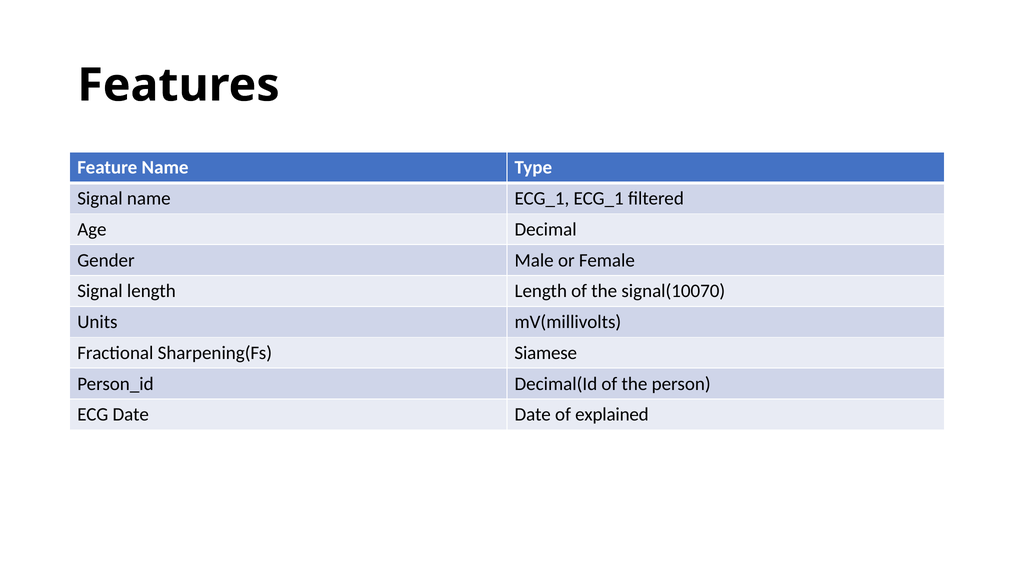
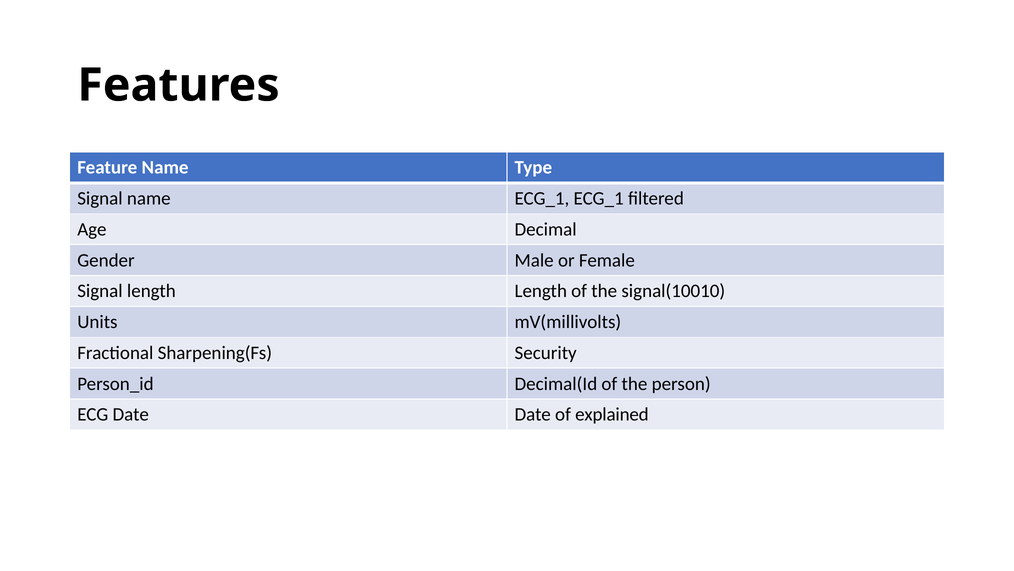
signal(10070: signal(10070 -> signal(10010
Siamese: Siamese -> Security
